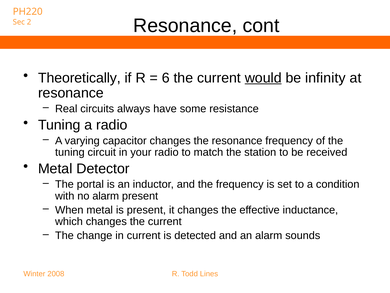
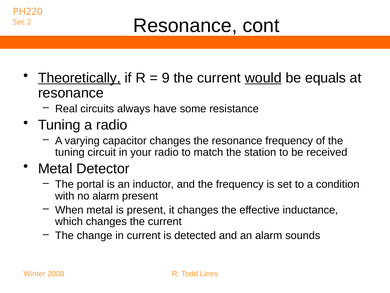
Theoretically underline: none -> present
6: 6 -> 9
infinity: infinity -> equals
